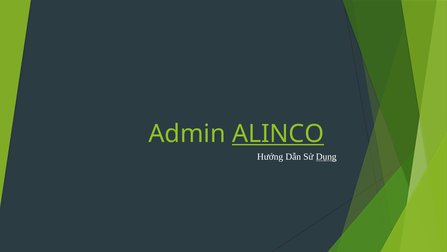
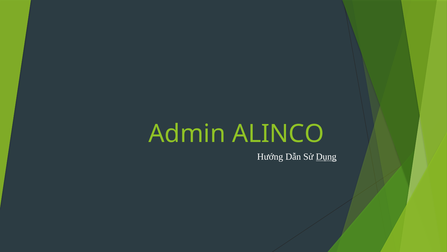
ALINCO underline: present -> none
